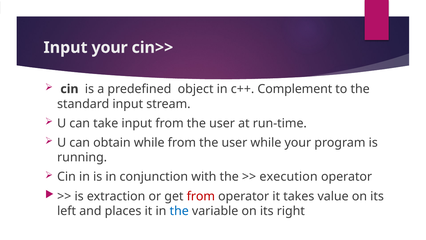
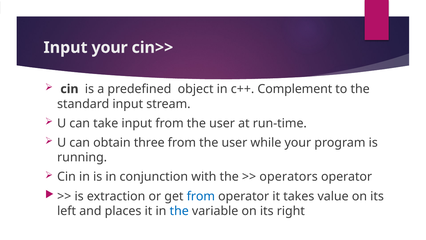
obtain while: while -> three
execution: execution -> operators
from at (201, 196) colour: red -> blue
